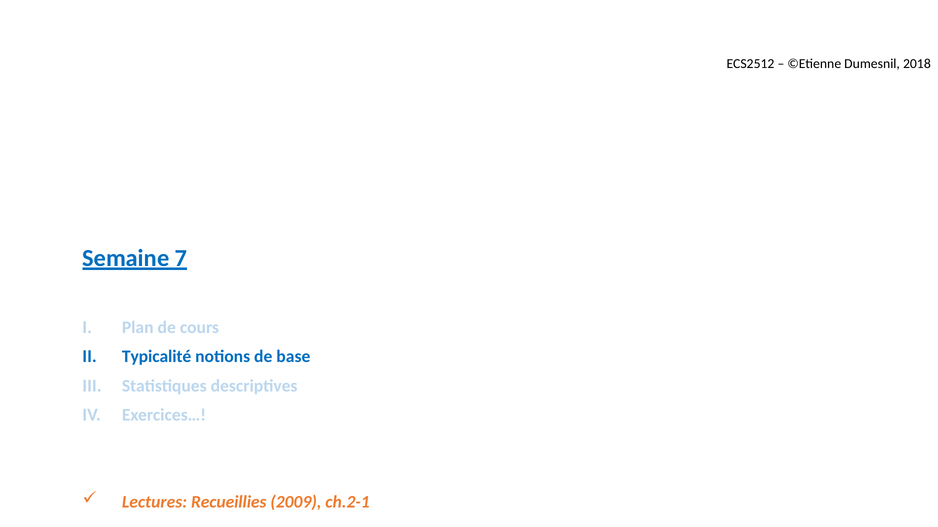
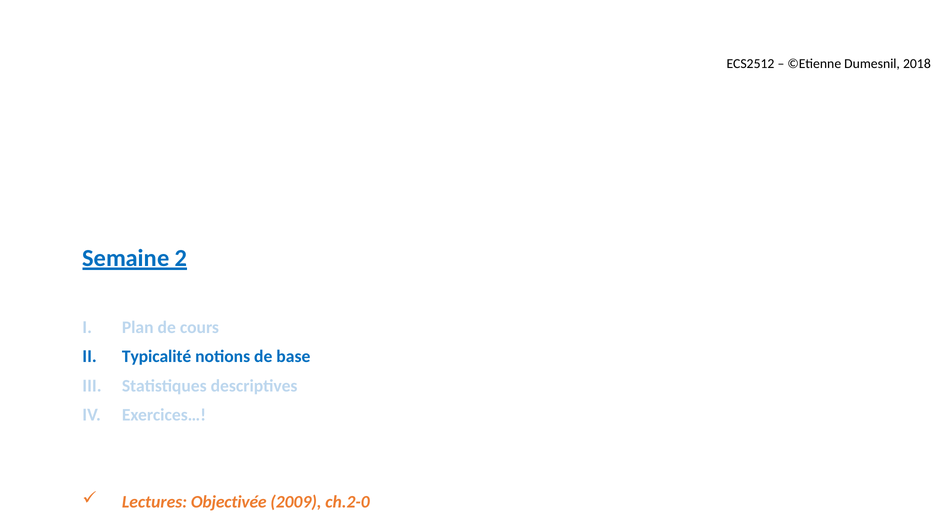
7: 7 -> 2
Recueillies: Recueillies -> Objectivée
ch.2-1: ch.2-1 -> ch.2-0
